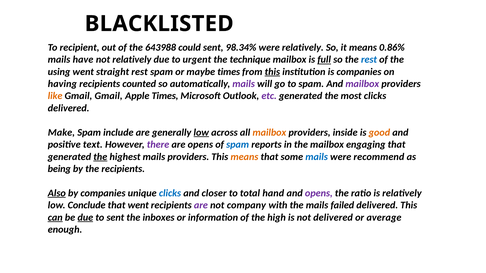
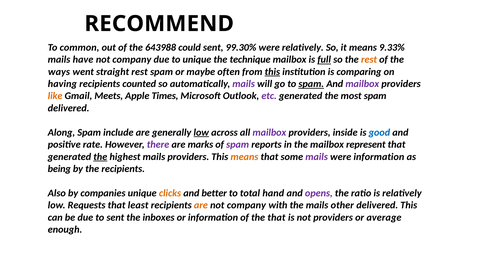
BLACKLISTED: BLACKLISTED -> RECOMMEND
recipient: recipient -> common
98.34%: 98.34% -> 99.30%
0.86%: 0.86% -> 9.33%
relatively at (132, 60): relatively -> company
to urgent: urgent -> unique
rest at (369, 60) colour: blue -> orange
using: using -> ways
maybe times: times -> often
is companies: companies -> comparing
spam at (311, 84) underline: none -> present
Gmail Gmail: Gmail -> Meets
most clicks: clicks -> spam
Make: Make -> Along
mailbox at (269, 133) colour: orange -> purple
good colour: orange -> blue
text: text -> rate
are opens: opens -> marks
spam at (238, 145) colour: blue -> purple
engaging: engaging -> represent
mails at (317, 157) colour: blue -> purple
were recommend: recommend -> information
Also underline: present -> none
clicks at (170, 193) colour: blue -> orange
closer: closer -> better
Conclude: Conclude -> Requests
that went: went -> least
are at (201, 206) colour: purple -> orange
failed: failed -> other
can underline: present -> none
due at (85, 218) underline: present -> none
the high: high -> that
not delivered: delivered -> providers
